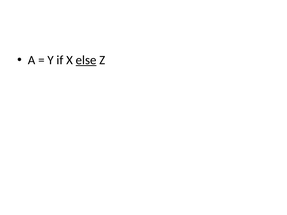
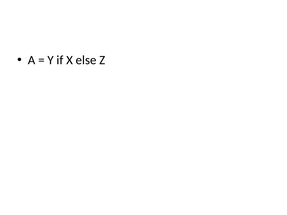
else underline: present -> none
